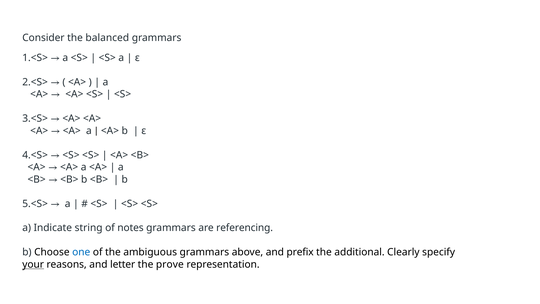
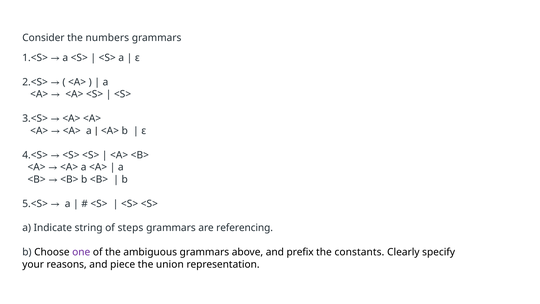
balanced: balanced -> numbers
notes: notes -> steps
one colour: blue -> purple
additional: additional -> constants
your underline: present -> none
letter: letter -> piece
prove: prove -> union
